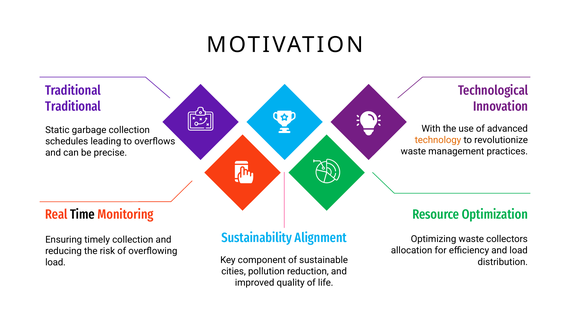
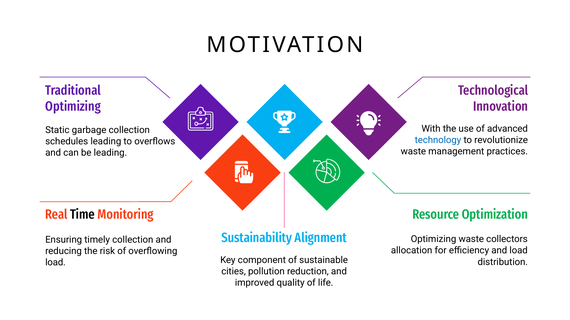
Traditional at (73, 107): Traditional -> Optimizing
technology colour: orange -> blue
be precise: precise -> leading
